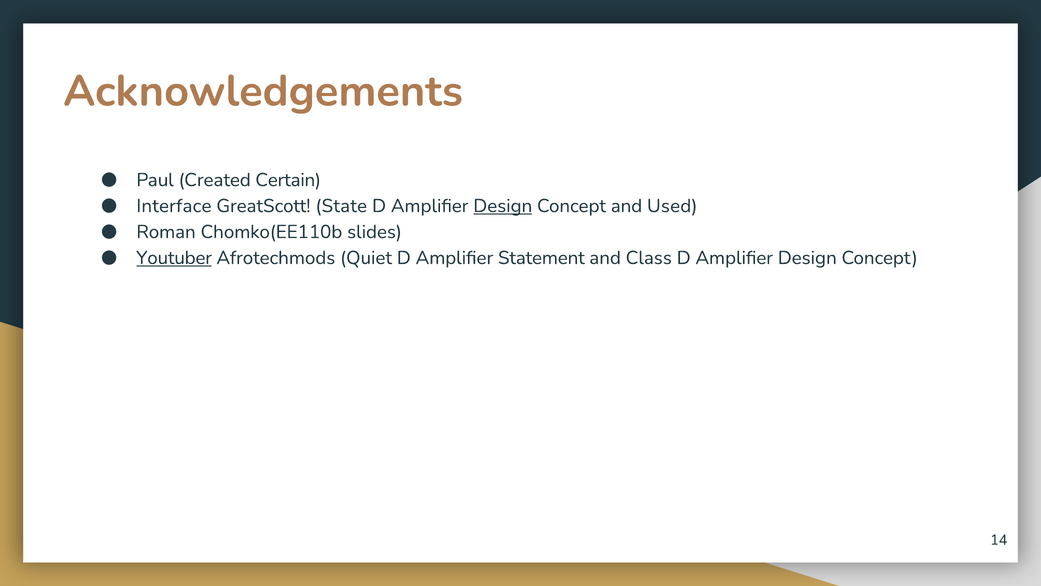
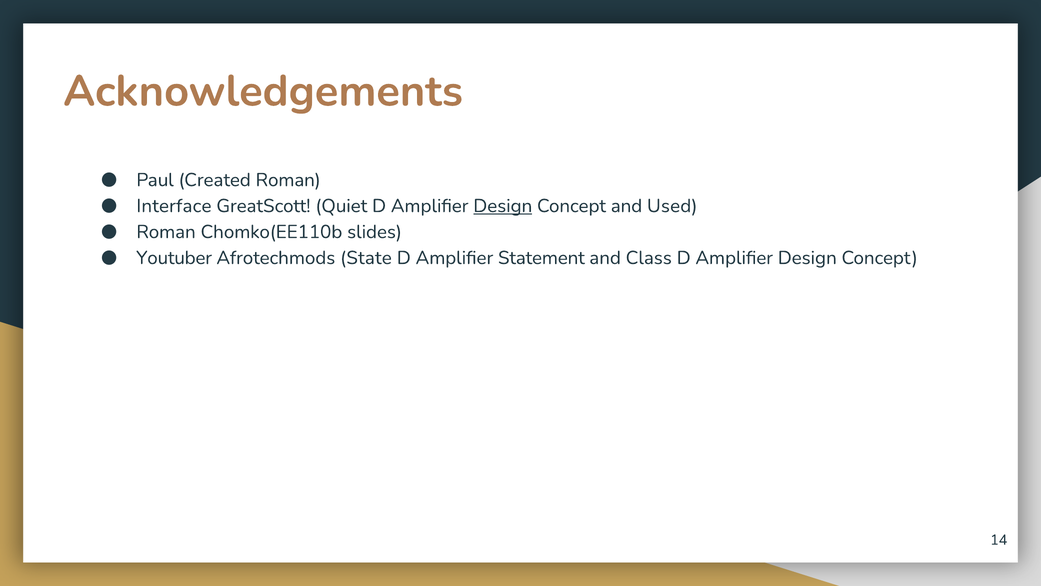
Created Certain: Certain -> Roman
State: State -> Quiet
Youtuber underline: present -> none
Quiet: Quiet -> State
